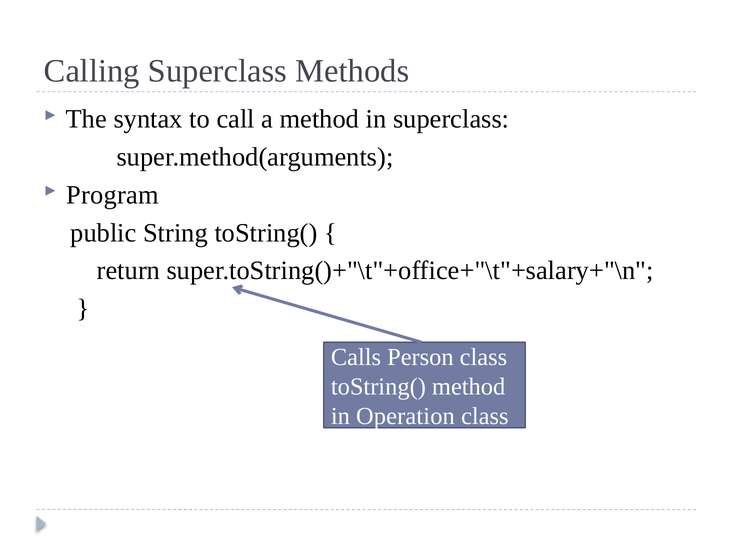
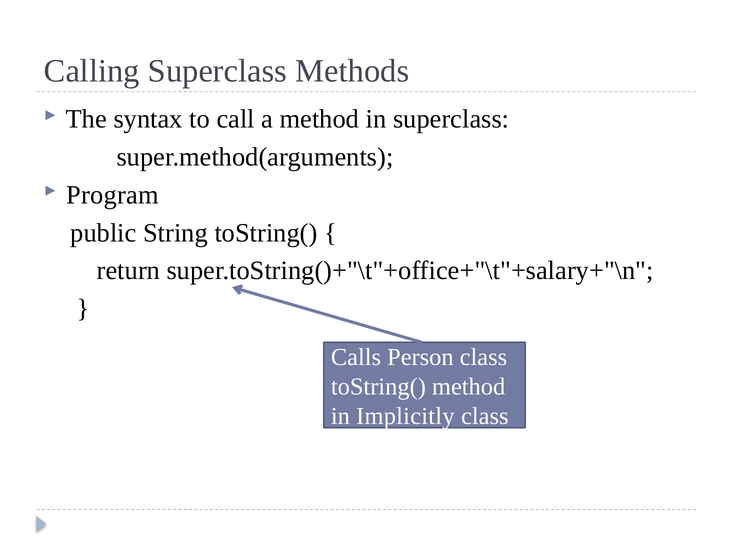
Operation: Operation -> Implicitly
